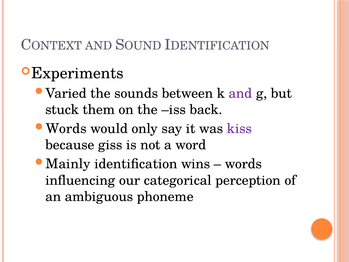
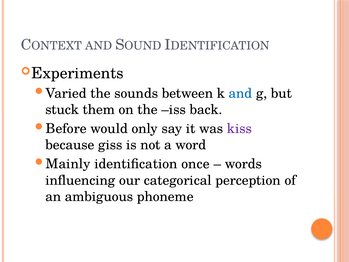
and at (240, 93) colour: purple -> blue
Words at (66, 129): Words -> Before
wins: wins -> once
